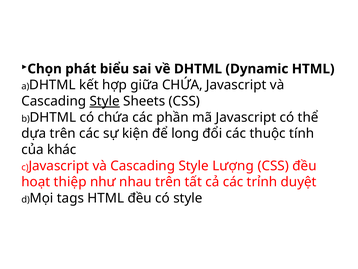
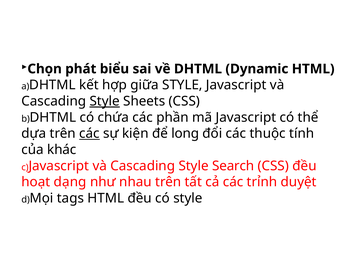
giữa CHỨA: CHỨA -> STYLE
các at (89, 133) underline: none -> present
Lượng: Lượng -> Search
thiệp: thiệp -> dạng
